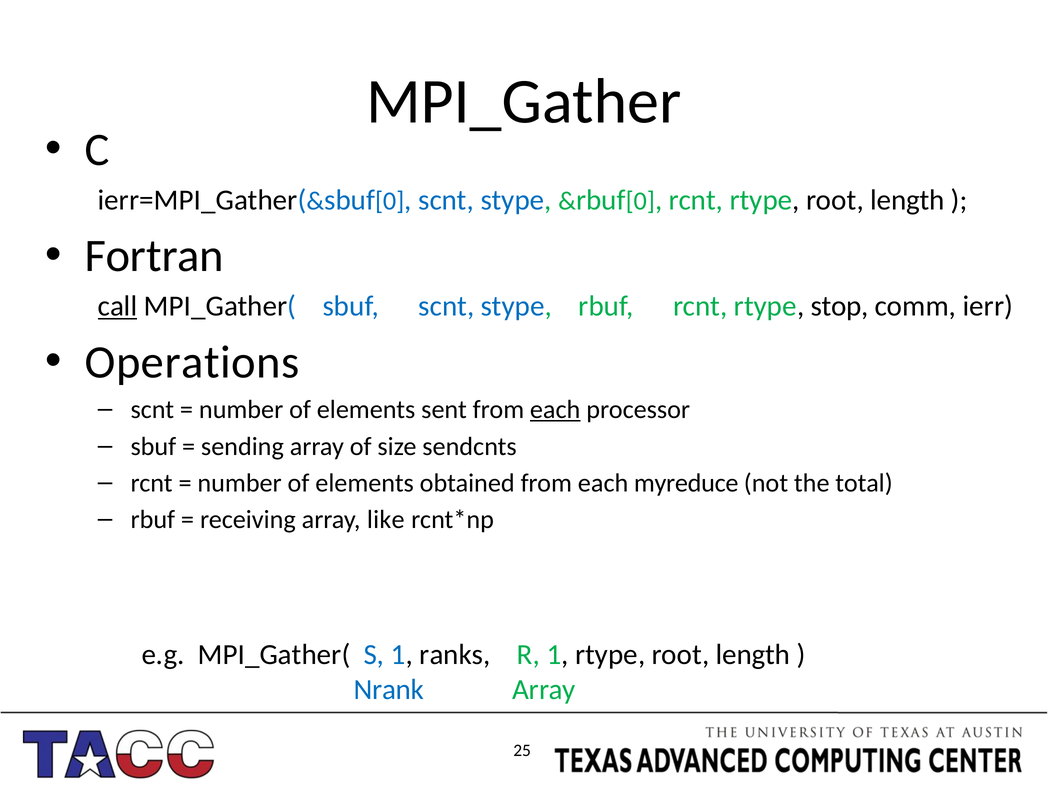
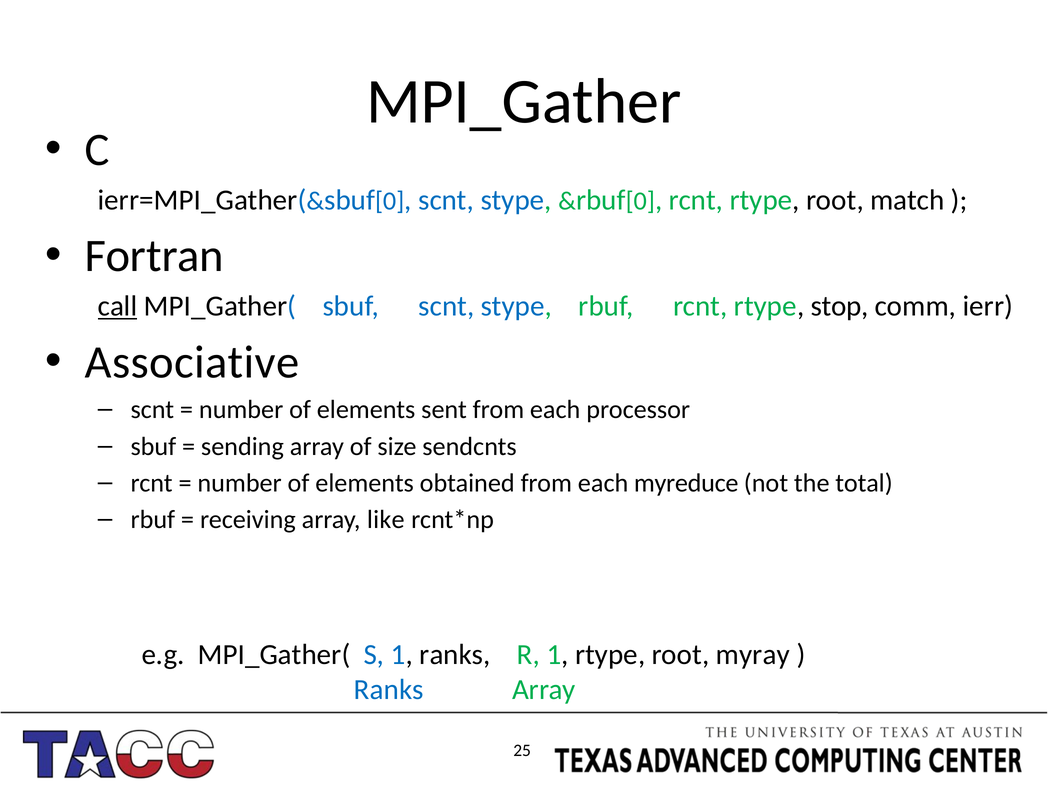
rcnt rtype root length: length -> match
Operations: Operations -> Associative
each at (555, 410) underline: present -> none
1 rtype root length: length -> myray
Nrank at (389, 690): Nrank -> Ranks
